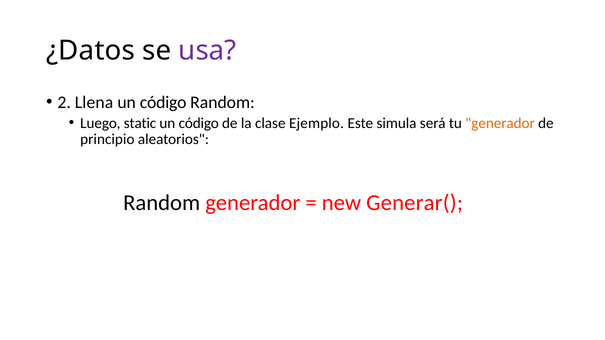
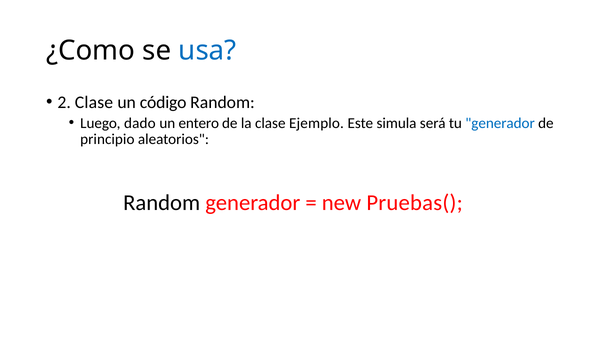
¿Datos: ¿Datos -> ¿Como
usa colour: purple -> blue
2 Llena: Llena -> Clase
static: static -> dado
código at (199, 123): código -> entero
generador at (500, 123) colour: orange -> blue
Generar(: Generar( -> Pruebas(
